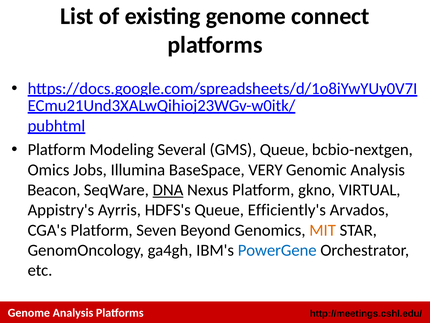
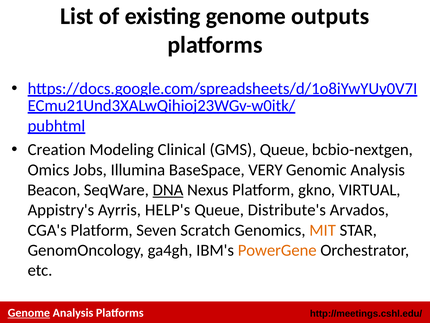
connect: connect -> outputs
Platform at (57, 150): Platform -> Creation
Several: Several -> Clinical
HDFS's: HDFS's -> HELP's
Efficiently's: Efficiently's -> Distribute's
Beyond: Beyond -> Scratch
PowerGene colour: blue -> orange
Genome at (29, 312) underline: none -> present
